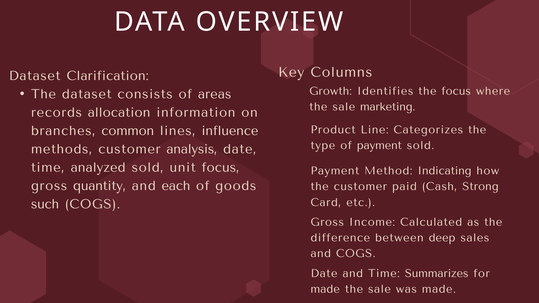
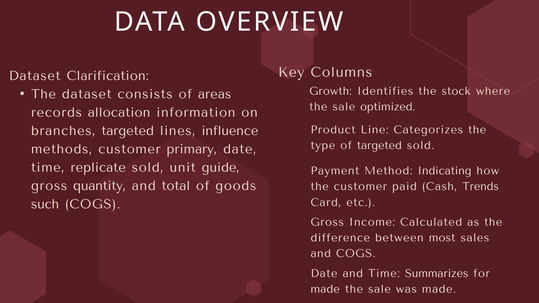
the focus: focus -> stock
marketing: marketing -> optimized
branches common: common -> targeted
of payment: payment -> targeted
analysis: analysis -> primary
analyzed: analyzed -> replicate
unit focus: focus -> guide
each: each -> total
Strong: Strong -> Trends
deep: deep -> most
